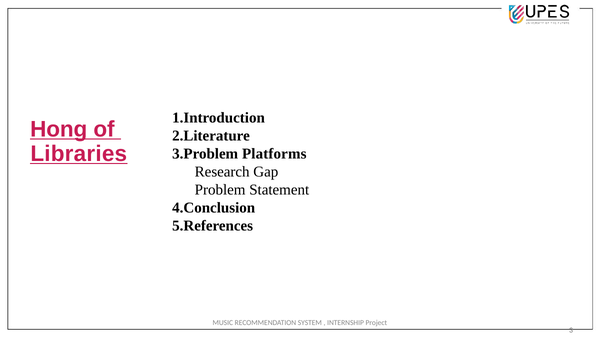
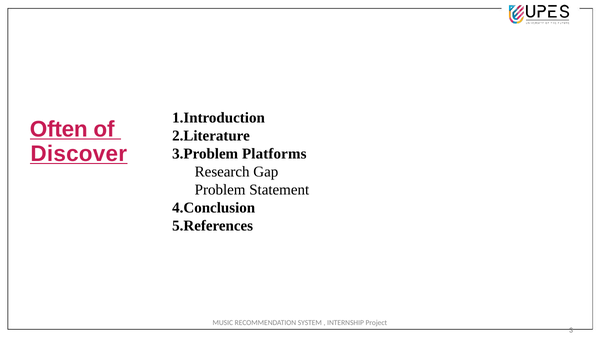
Hong: Hong -> Often
Libraries: Libraries -> Discover
